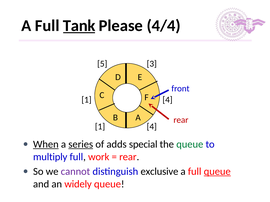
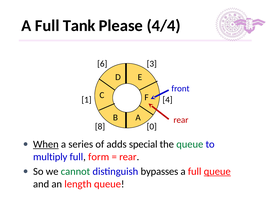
Tank underline: present -> none
5: 5 -> 6
1 at (100, 127): 1 -> 8
4 at (152, 127): 4 -> 0
series underline: present -> none
work: work -> form
cannot colour: purple -> green
exclusive: exclusive -> bypasses
widely: widely -> length
